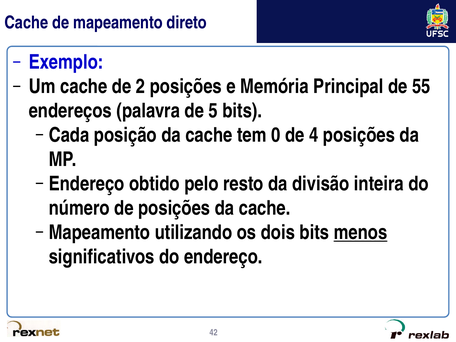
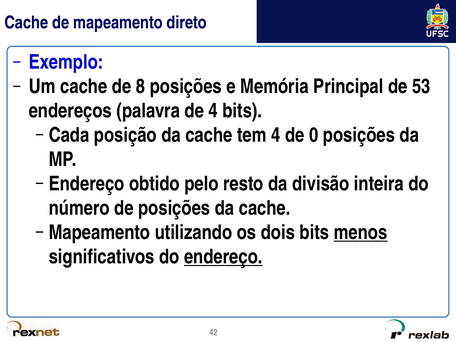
2: 2 -> 8
55: 55 -> 53
de 5: 5 -> 4
tem 0: 0 -> 4
4: 4 -> 0
endereço at (223, 257) underline: none -> present
